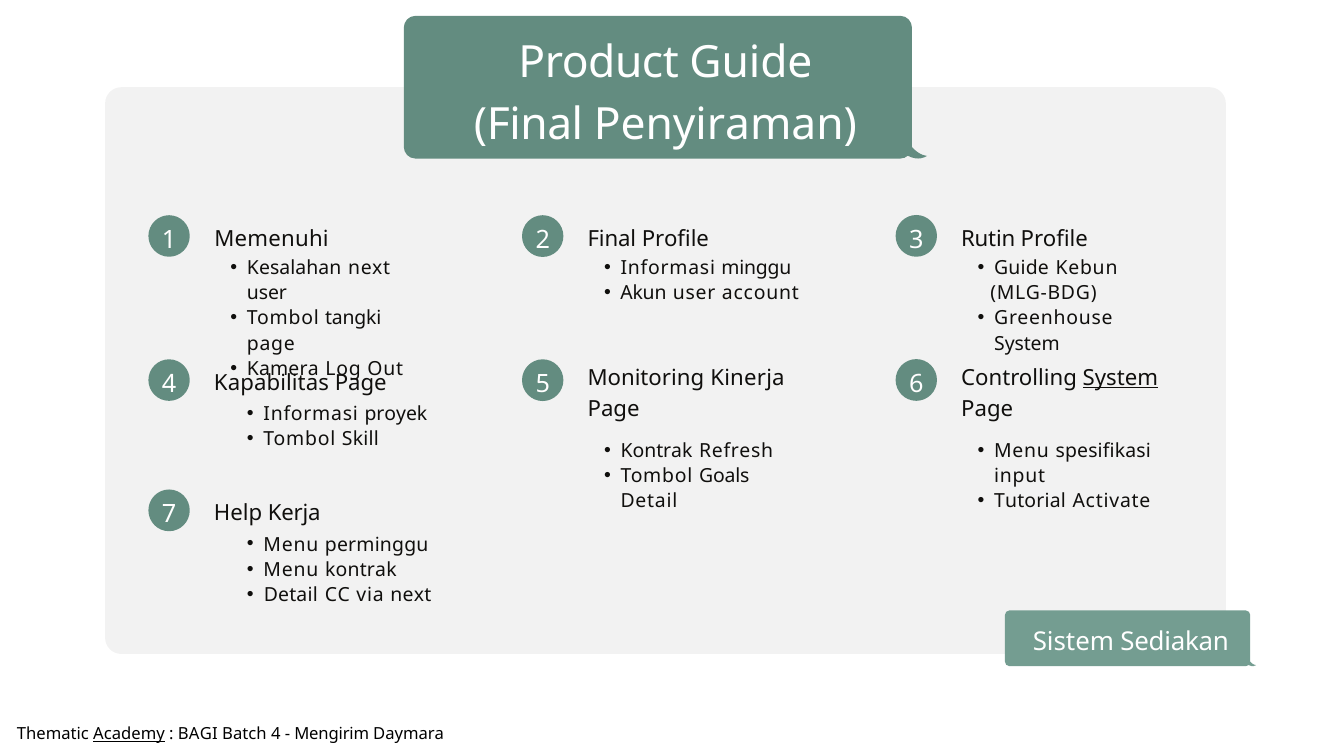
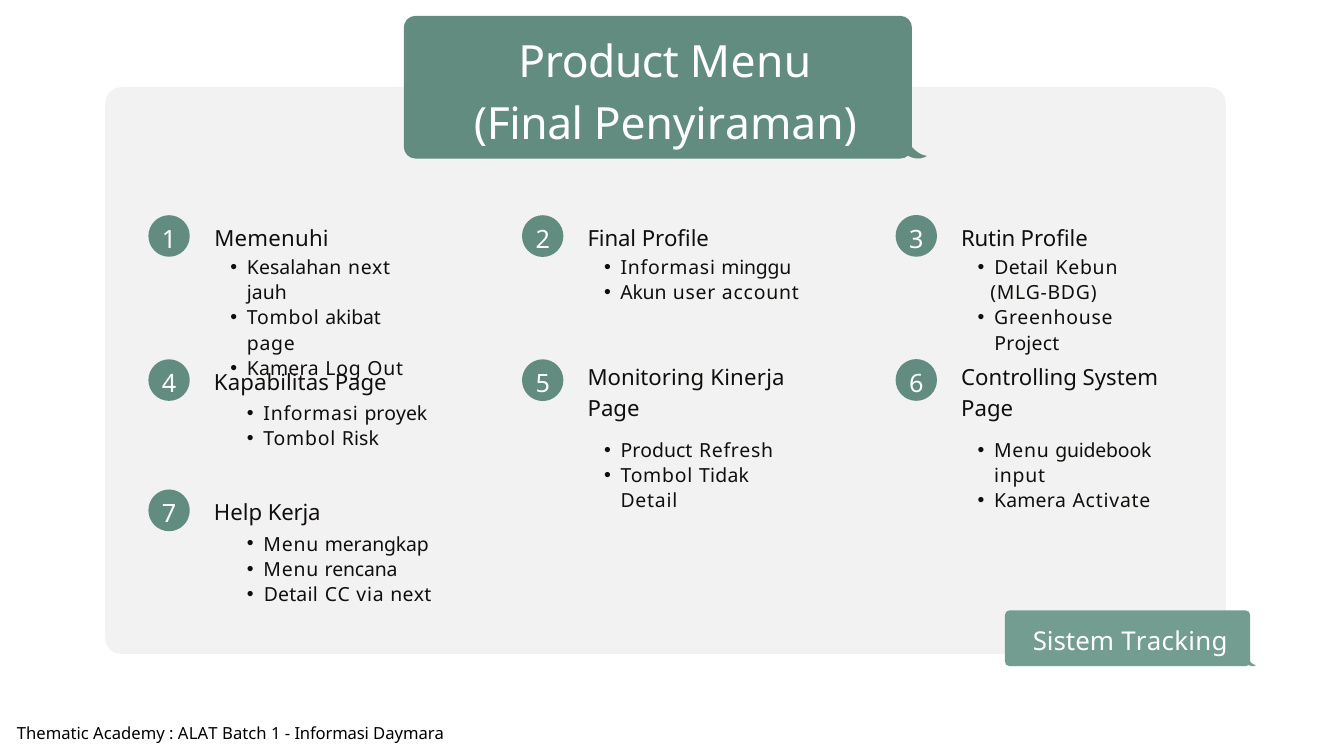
Product Guide: Guide -> Menu
Guide at (1021, 268): Guide -> Detail
user at (267, 293): user -> jauh
tangki: tangki -> akibat
System at (1027, 344): System -> Project
System at (1120, 378) underline: present -> none
Skill: Skill -> Risk
Kontrak at (657, 451): Kontrak -> Product
spesifikasi: spesifikasi -> guidebook
Goals: Goals -> Tidak
Tutorial at (1030, 501): Tutorial -> Kamera
perminggu: perminggu -> merangkap
Menu kontrak: kontrak -> rencana
Sediakan: Sediakan -> Tracking
Academy underline: present -> none
BAGI: BAGI -> ALAT
Batch 4: 4 -> 1
Mengirim at (332, 734): Mengirim -> Informasi
